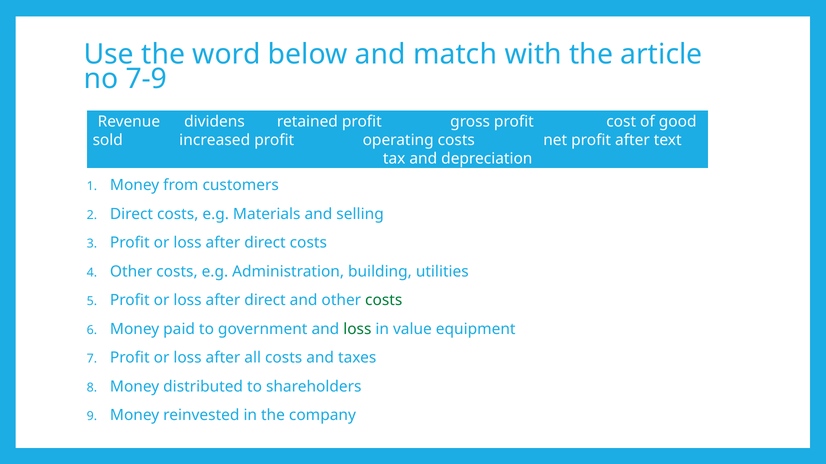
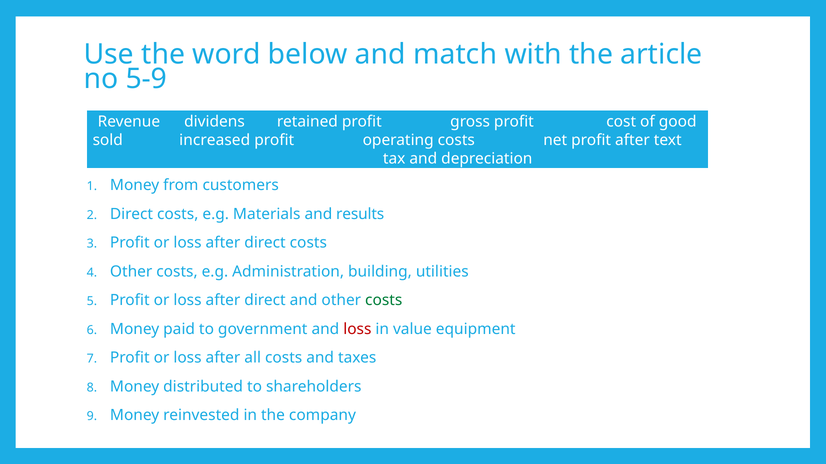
7-9: 7-9 -> 5-9
selling: selling -> results
loss at (357, 329) colour: green -> red
